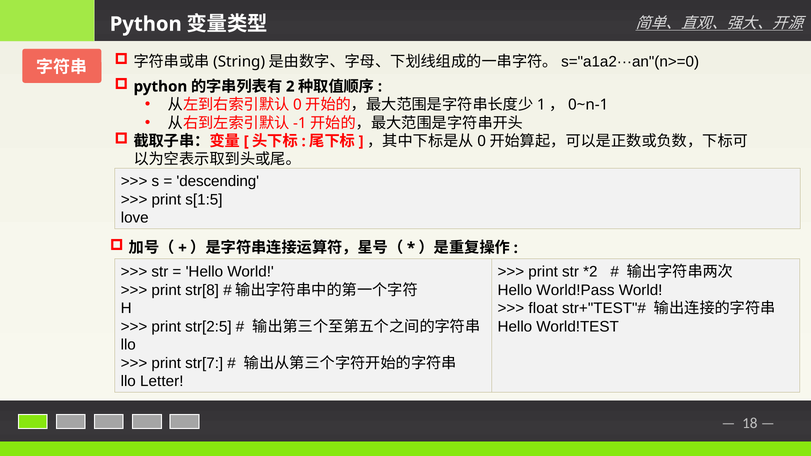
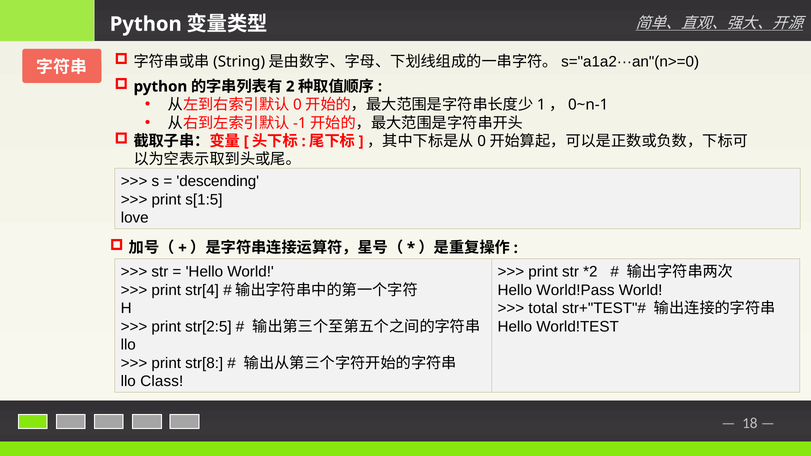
str[8: str[8 -> str[4
float: float -> total
str[7: str[7 -> str[8
Letter: Letter -> Class
